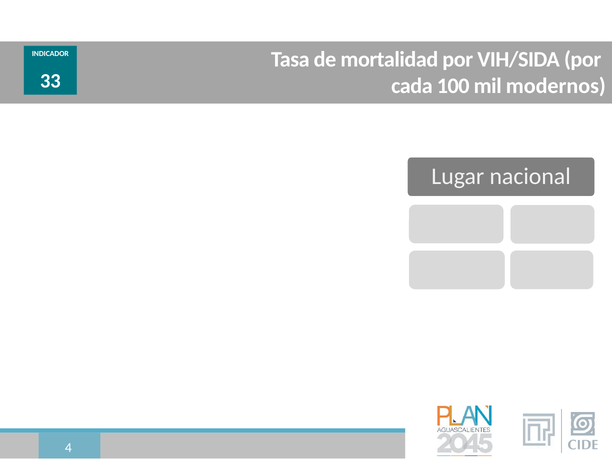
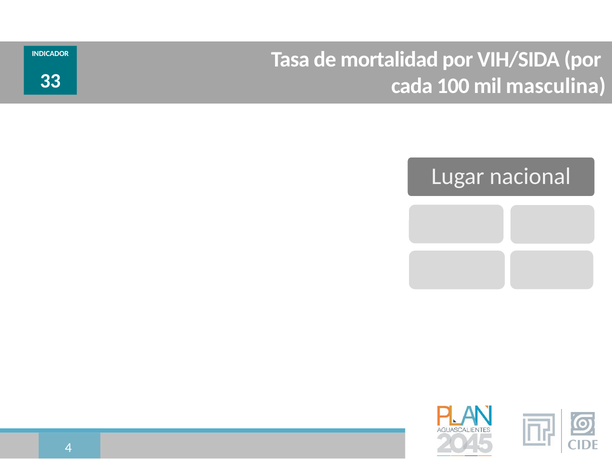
modernos: modernos -> masculina
